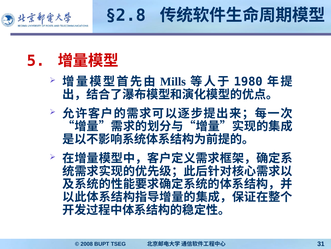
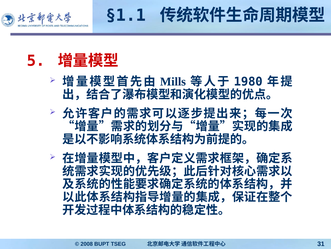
§2.8: §2.8 -> §1.1
